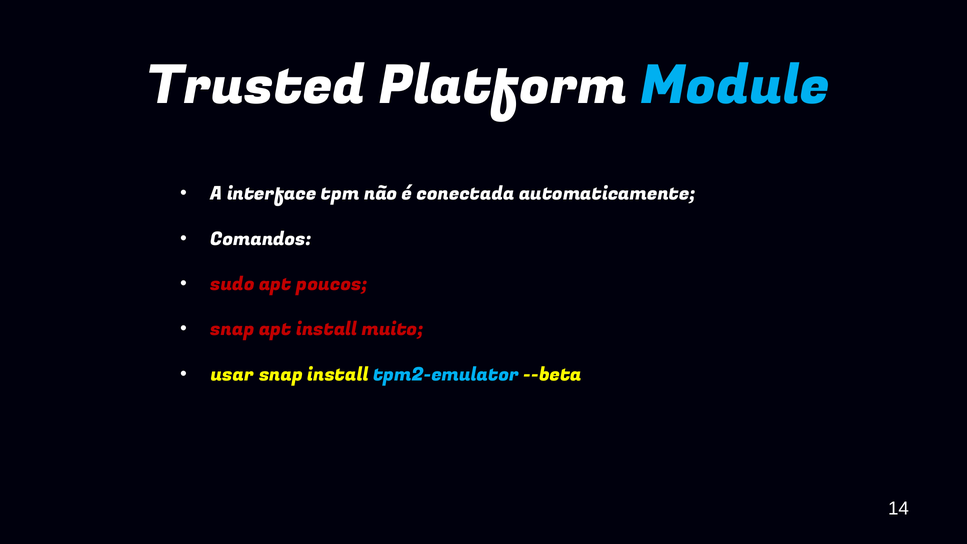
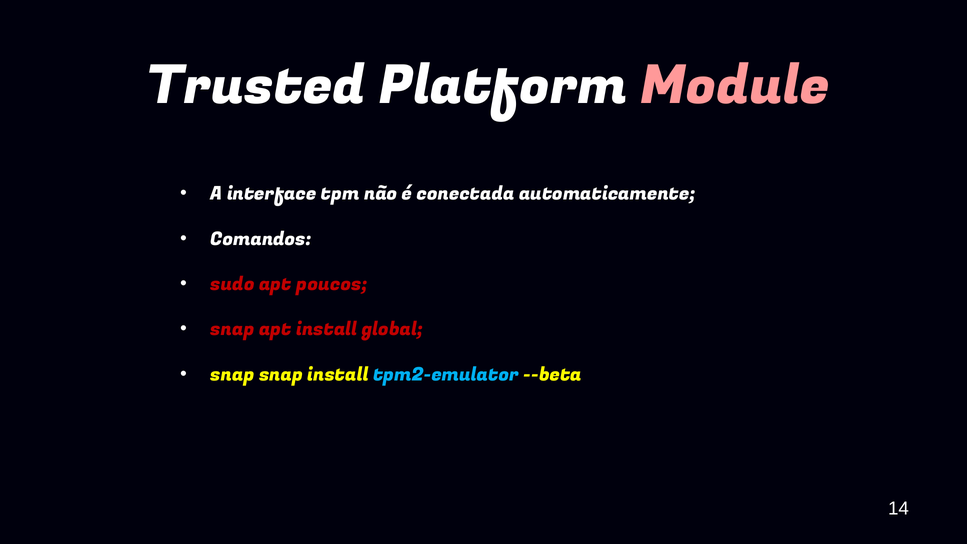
Module colour: light blue -> pink
muito: muito -> global
usar at (232, 374): usar -> snap
